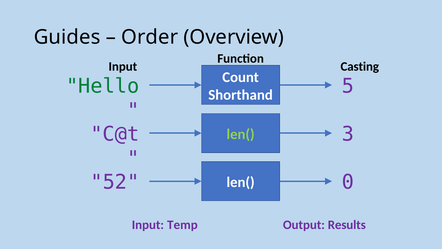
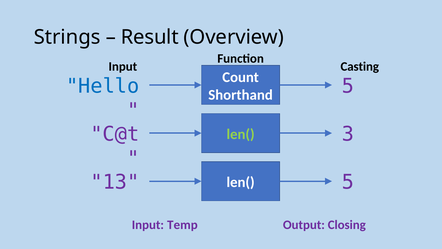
Guides: Guides -> Strings
Order: Order -> Result
Hello colour: green -> blue
52: 52 -> 13
len( 0: 0 -> 5
Results: Results -> Closing
